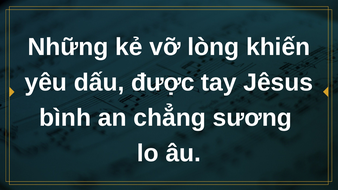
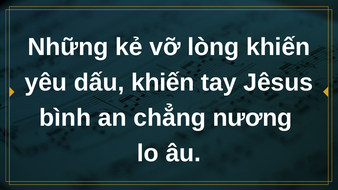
dấu được: được -> khiến
sương: sương -> nương
